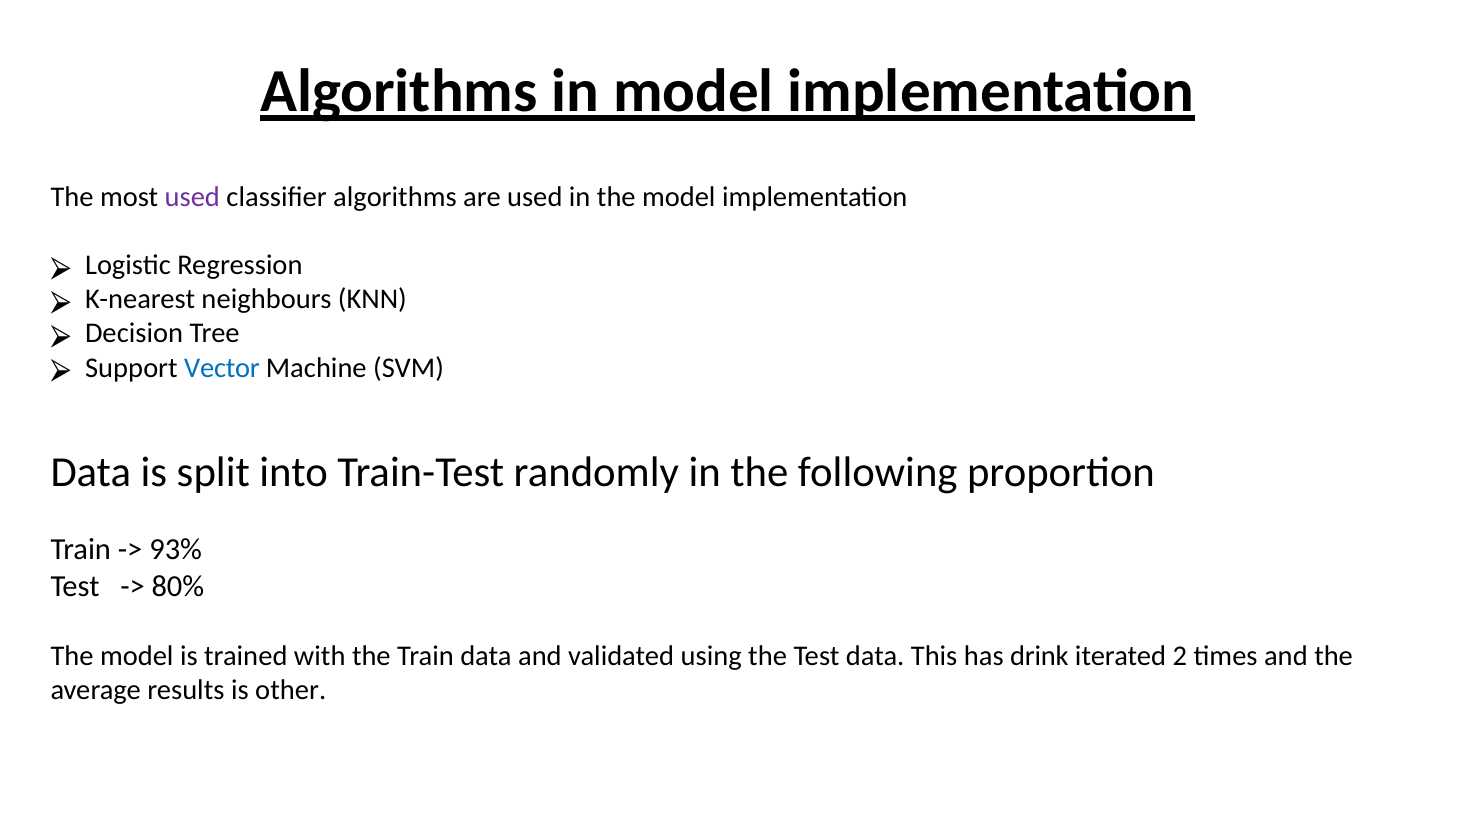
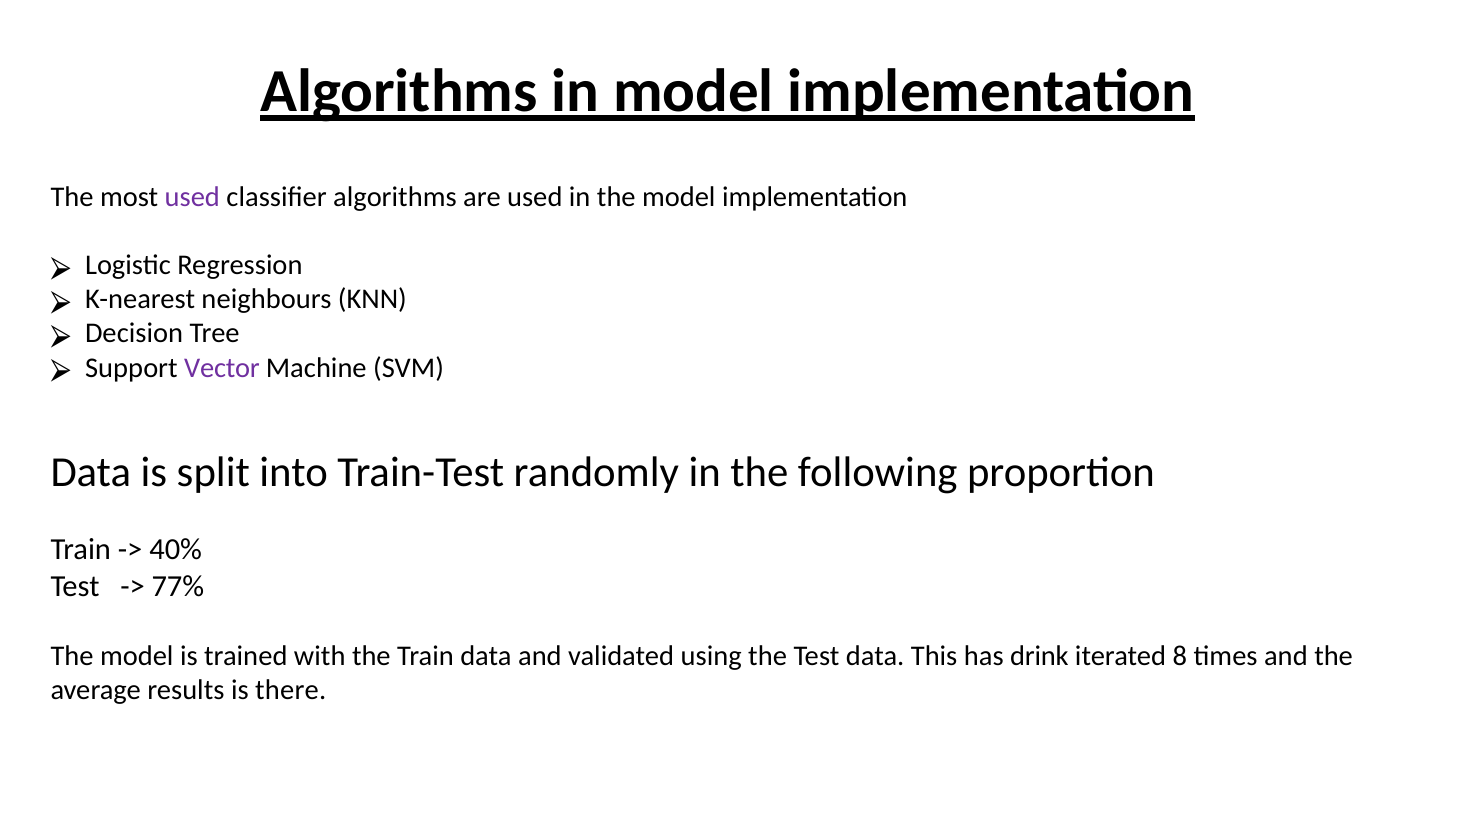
Vector colour: blue -> purple
93%: 93% -> 40%
80%: 80% -> 77%
2: 2 -> 8
other: other -> there
